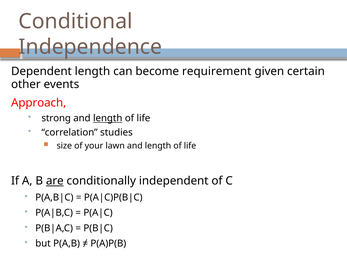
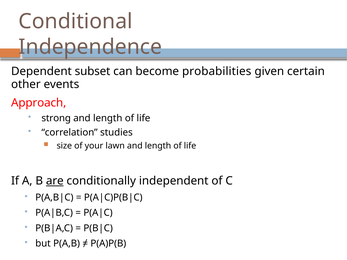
Dependent length: length -> subset
requirement: requirement -> probabilities
length at (108, 118) underline: present -> none
